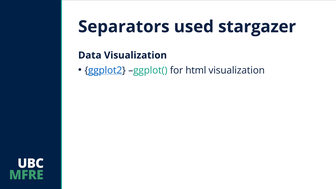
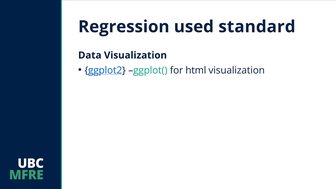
Separators: Separators -> Regression
stargazer: stargazer -> standard
